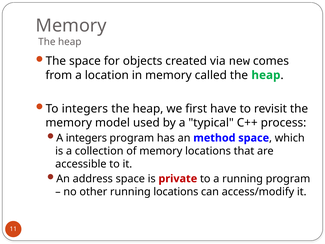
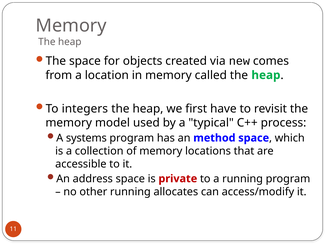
A integers: integers -> systems
running locations: locations -> allocates
